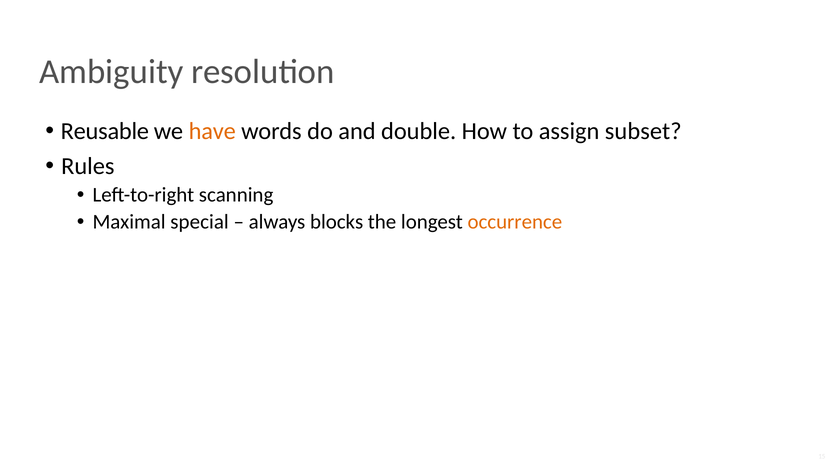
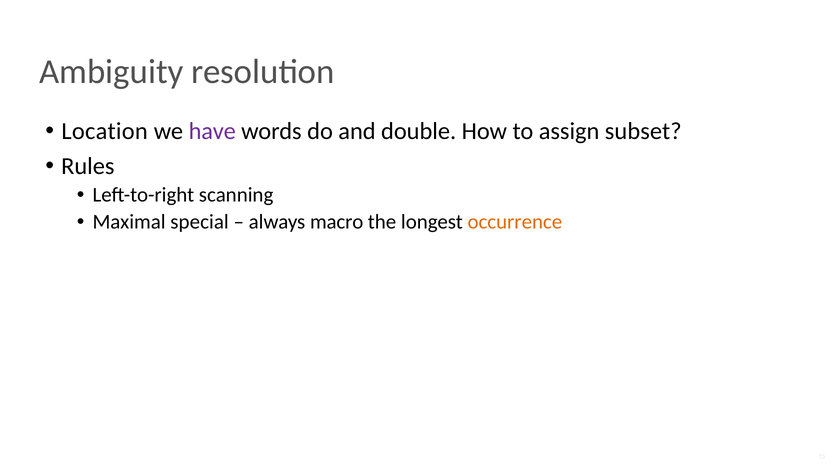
Reusable: Reusable -> Location
have colour: orange -> purple
blocks: blocks -> macro
